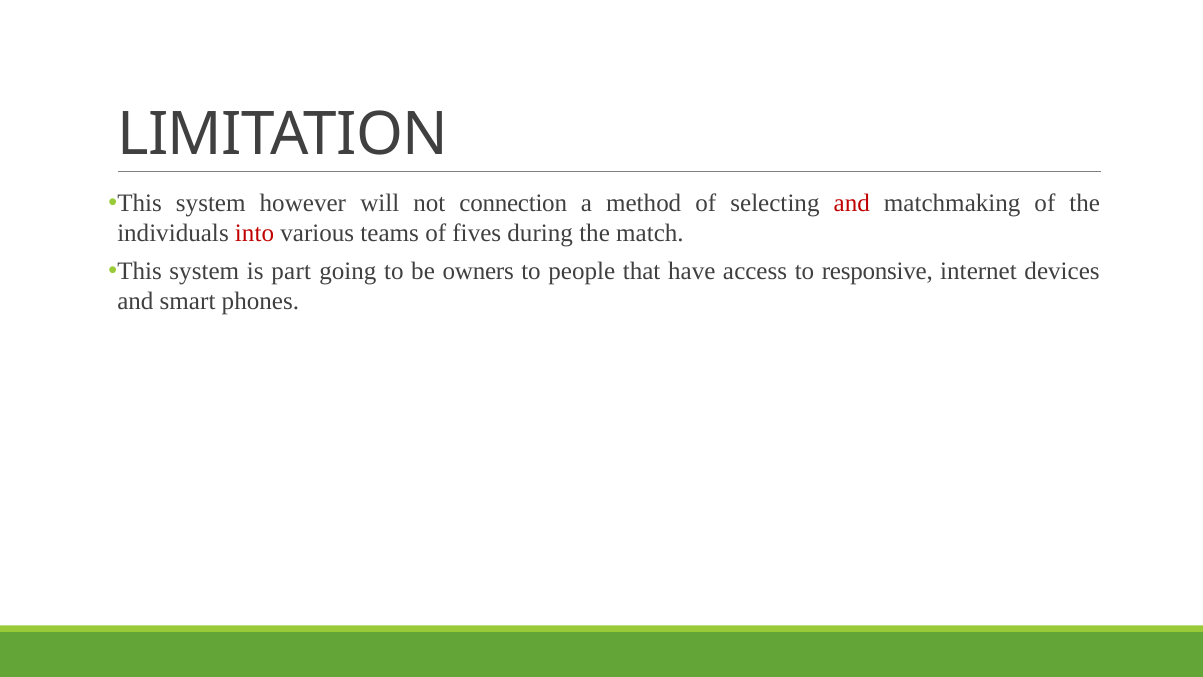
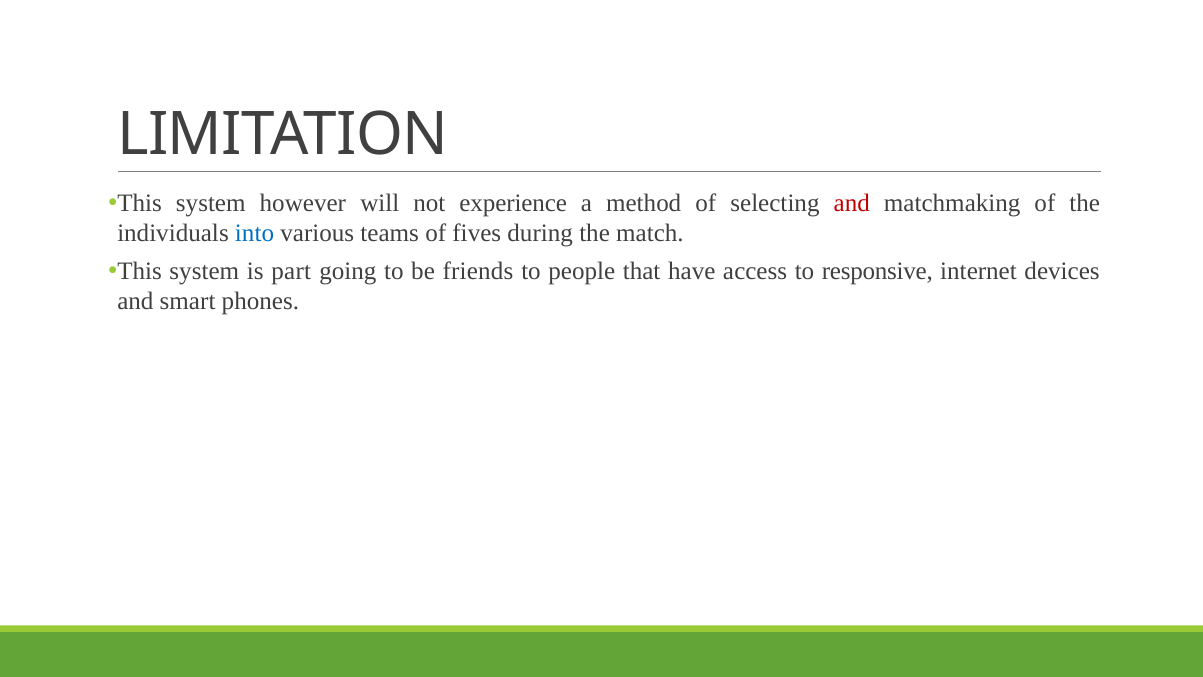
connection: connection -> experience
into colour: red -> blue
owners: owners -> friends
